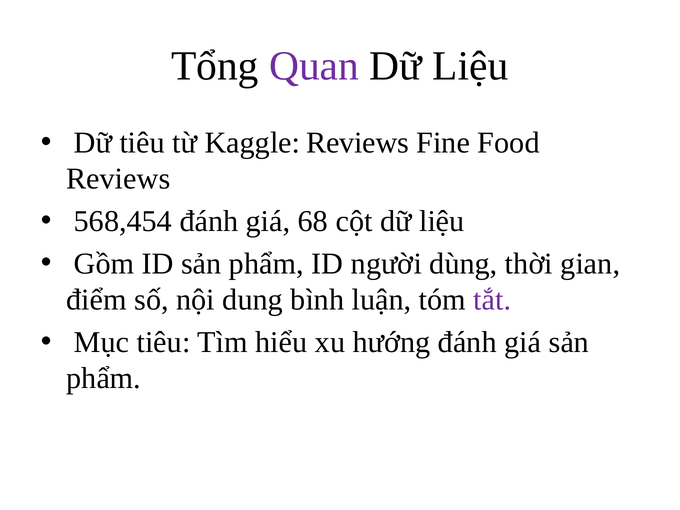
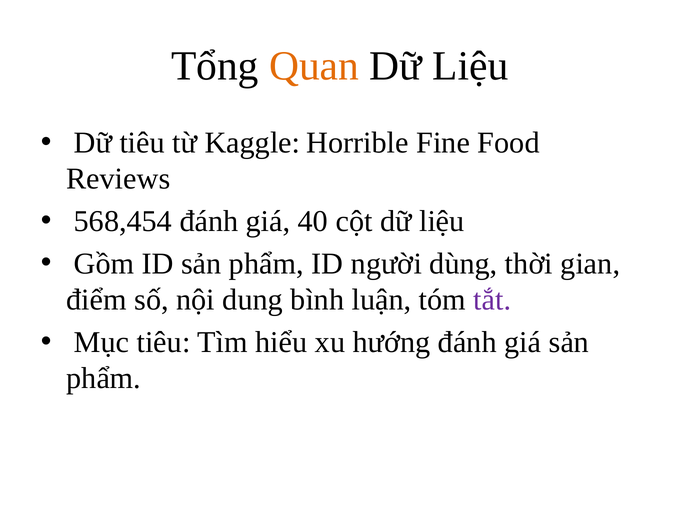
Quan colour: purple -> orange
Kaggle Reviews: Reviews -> Horrible
68: 68 -> 40
